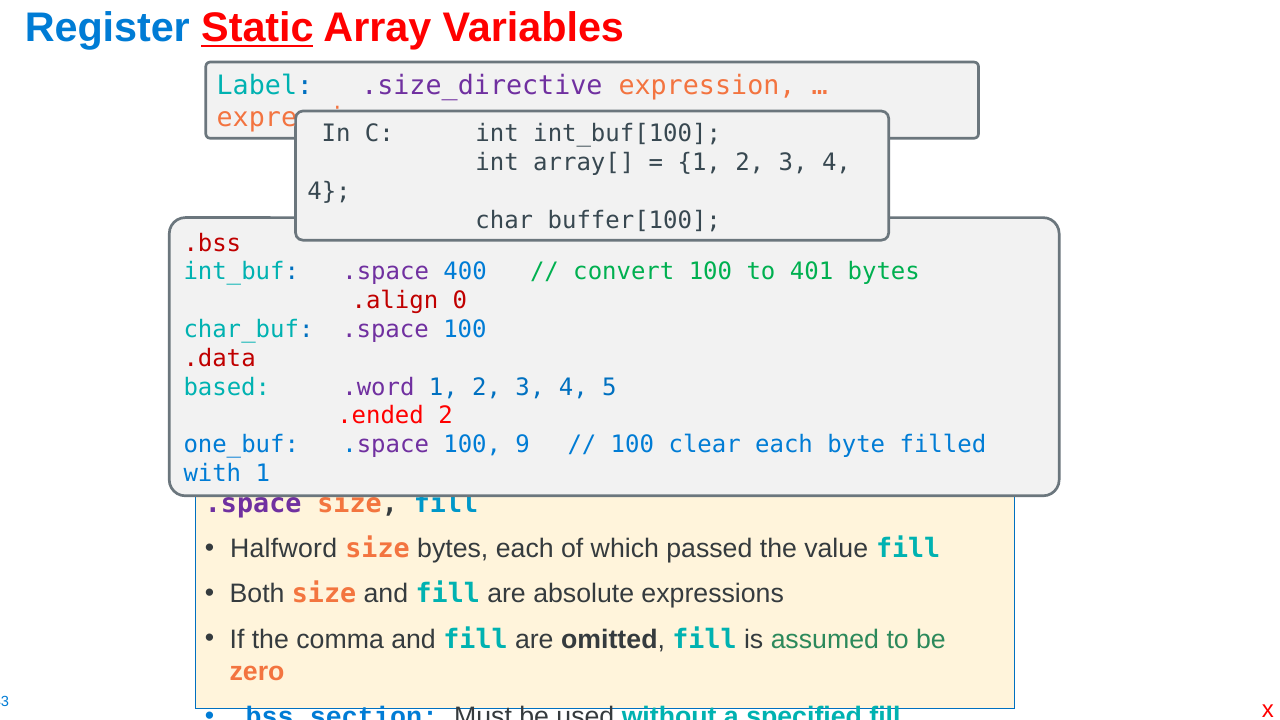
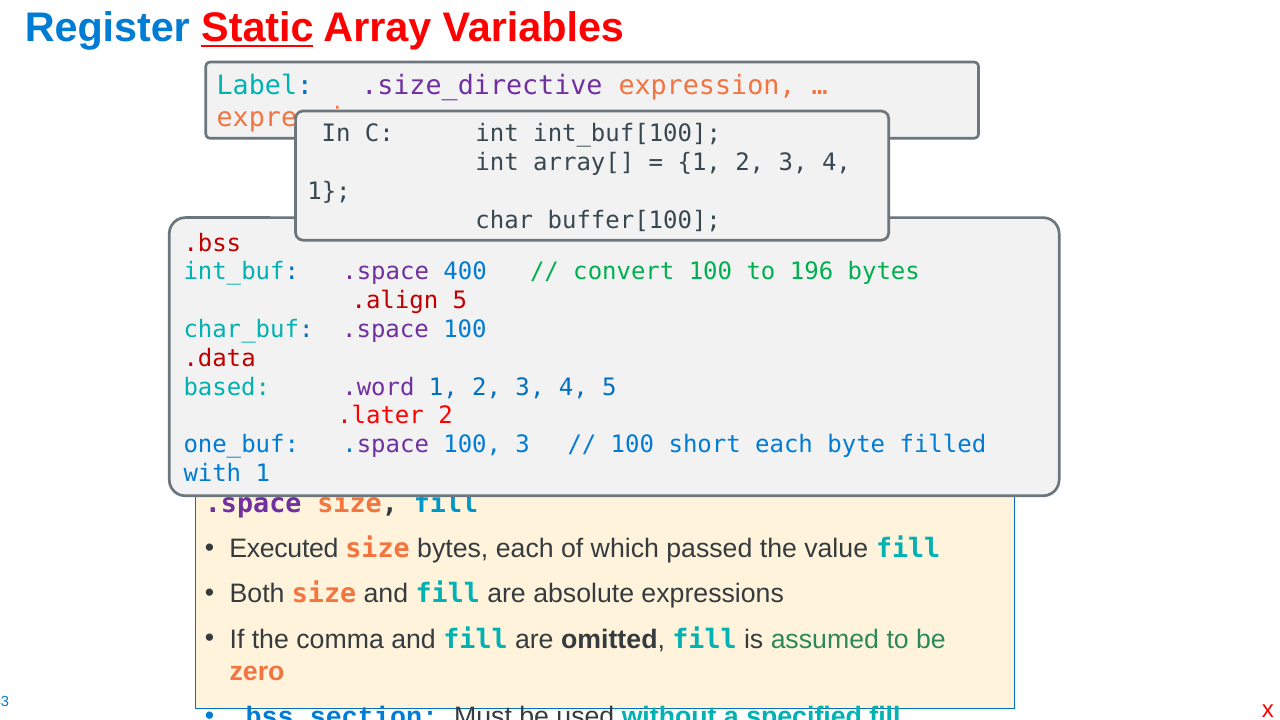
4 at (329, 192): 4 -> 1
401: 401 -> 196
.align 0: 0 -> 5
.ended: .ended -> .later
100 9: 9 -> 3
clear: clear -> short
Halfword: Halfword -> Executed
